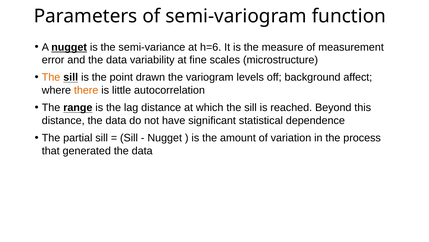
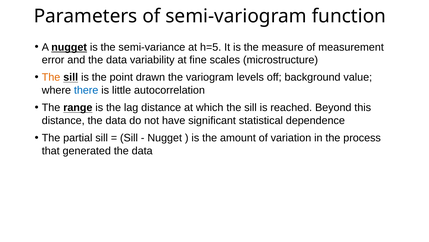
h=6: h=6 -> h=5
affect: affect -> value
there colour: orange -> blue
